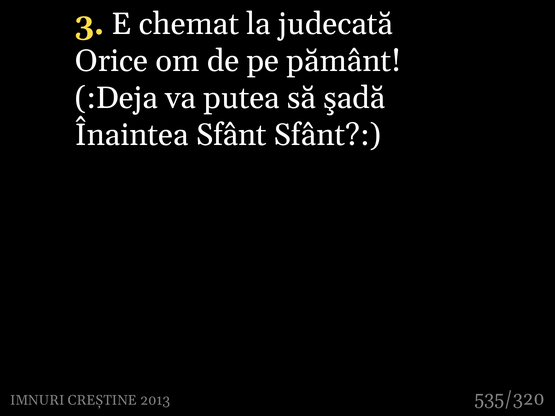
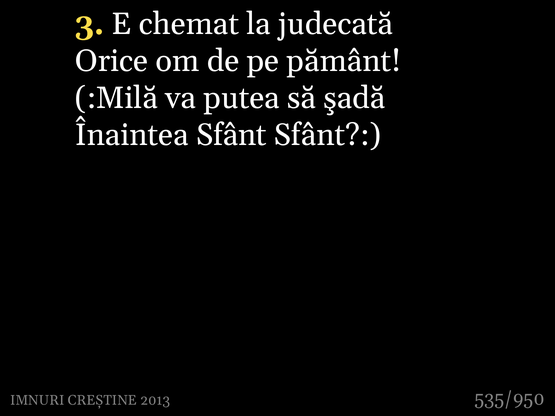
:Deja: :Deja -> :Milă
535/320: 535/320 -> 535/950
